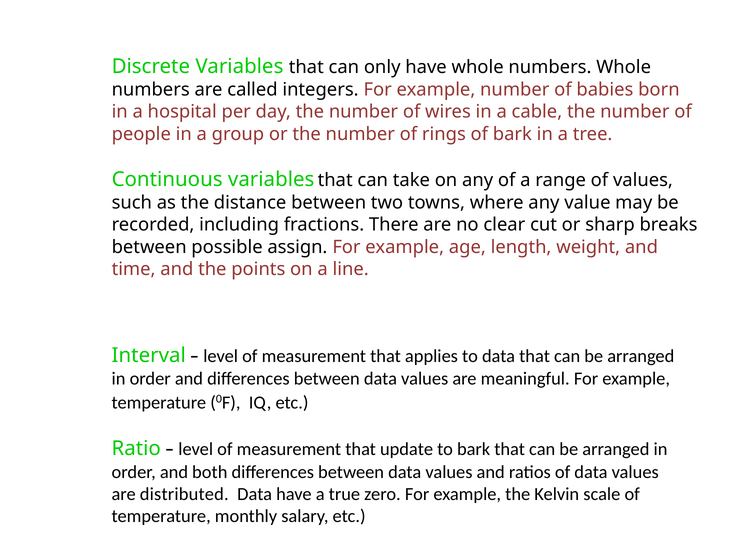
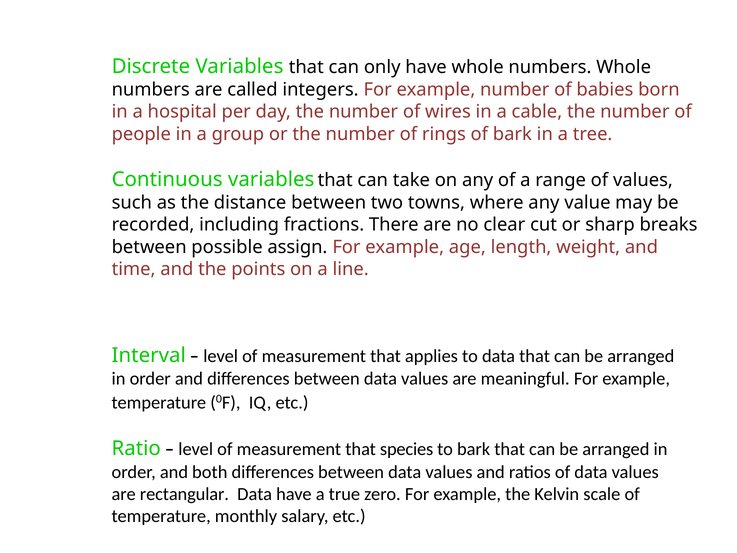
update: update -> species
distributed: distributed -> rectangular
